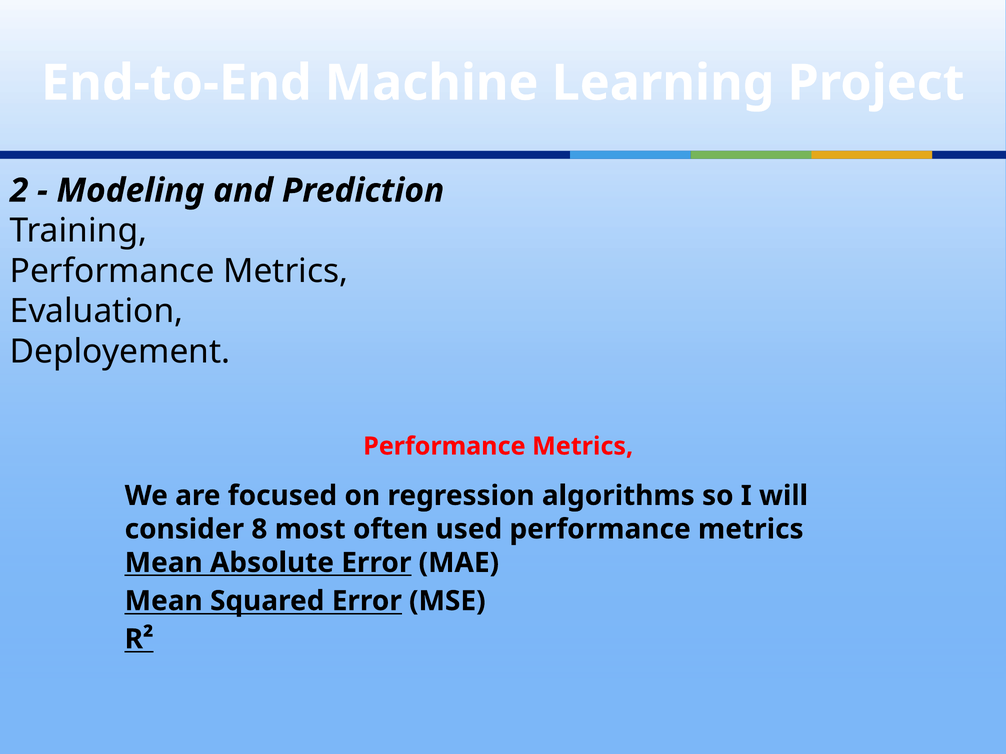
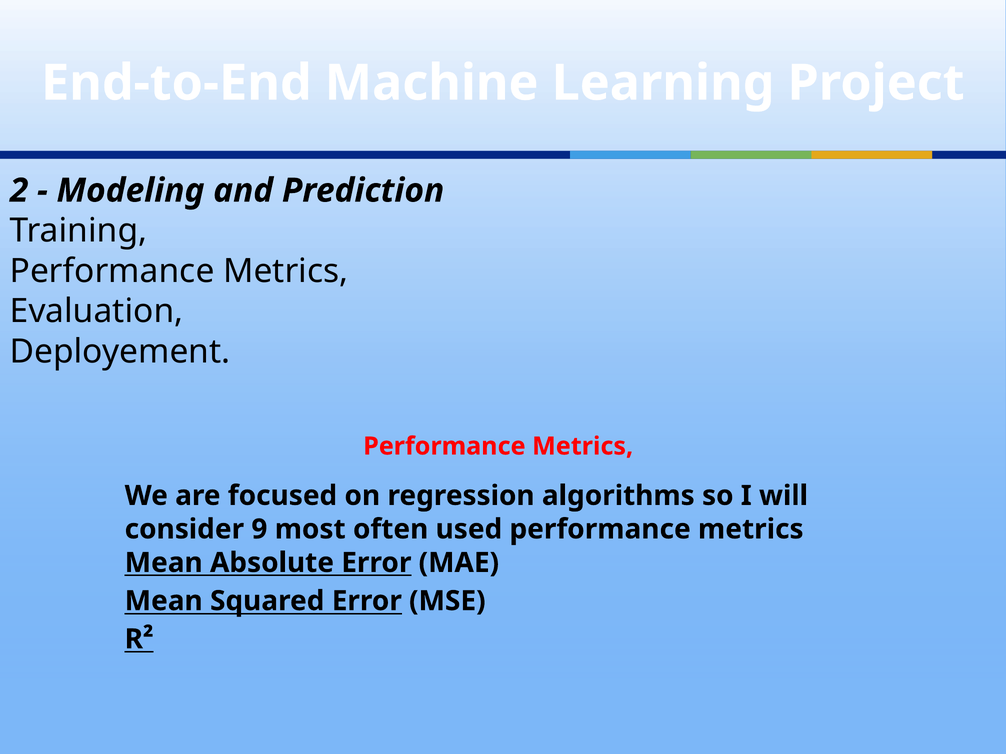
8: 8 -> 9
